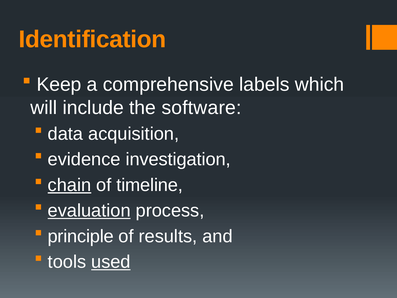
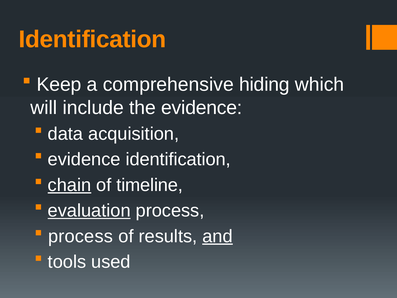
labels: labels -> hiding
the software: software -> evidence
evidence investigation: investigation -> identification
principle at (81, 236): principle -> process
and underline: none -> present
used underline: present -> none
